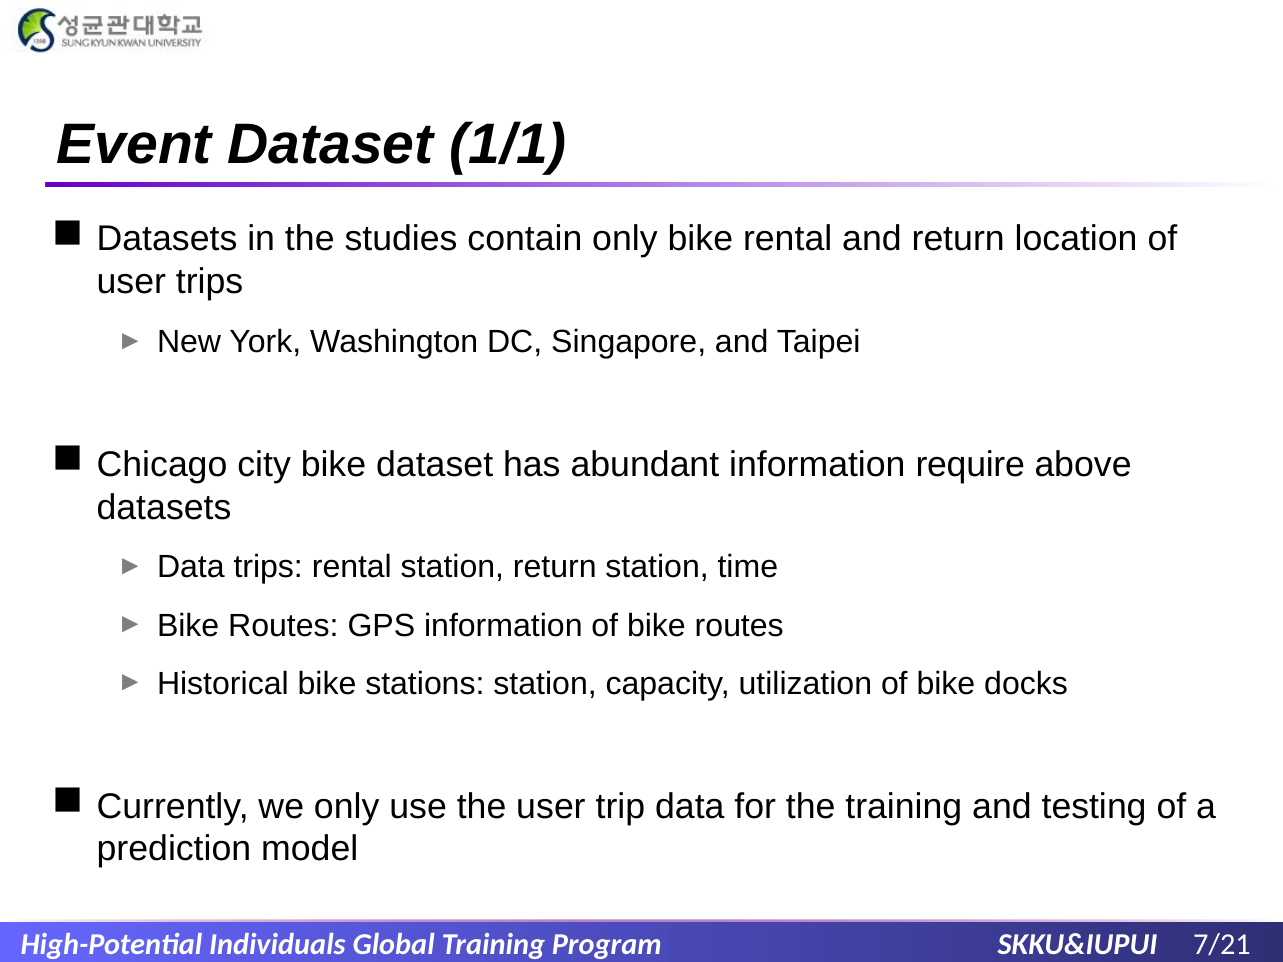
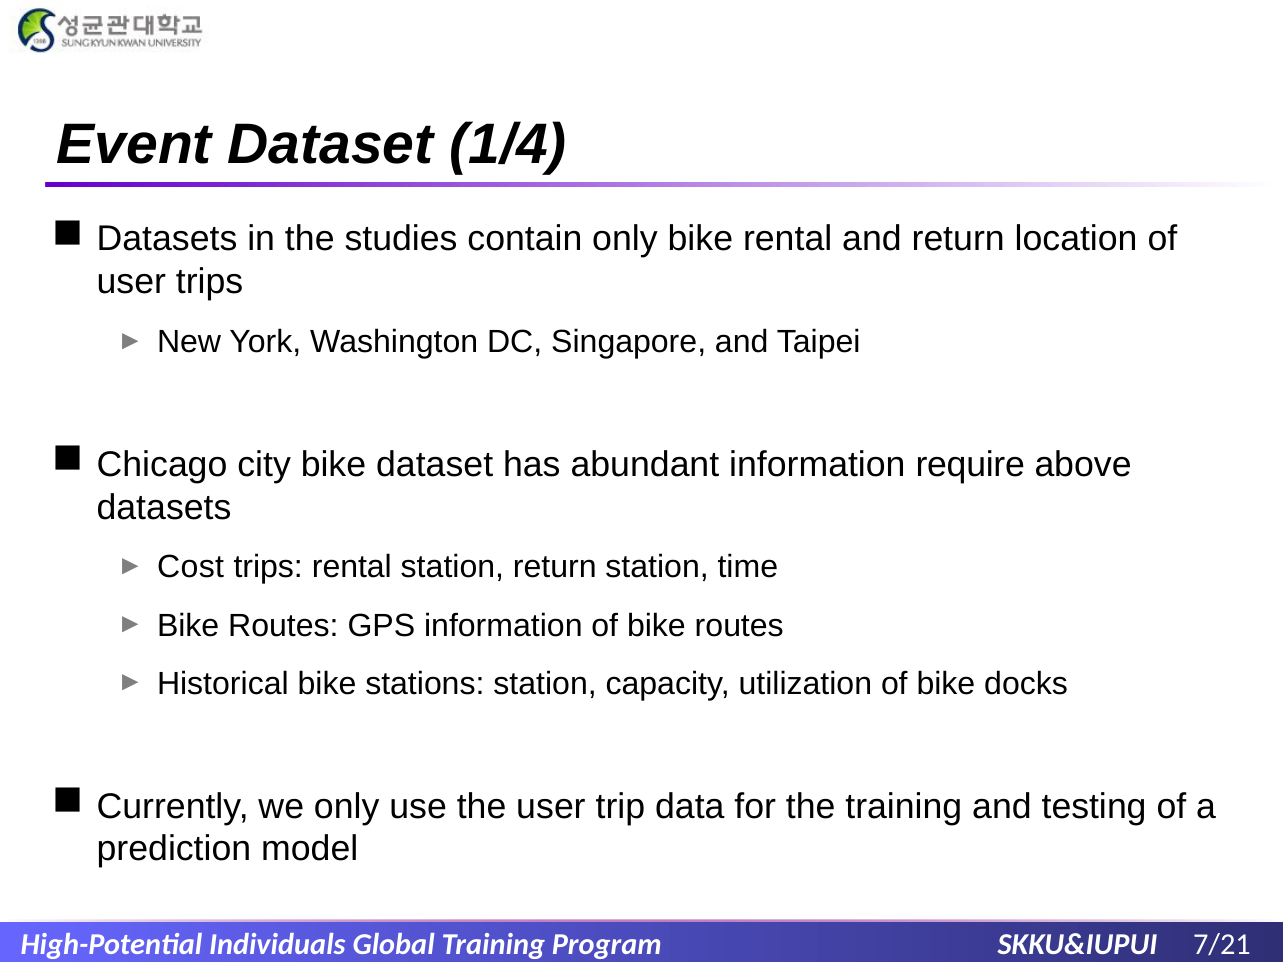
1/1: 1/1 -> 1/4
Data at (191, 568): Data -> Cost
